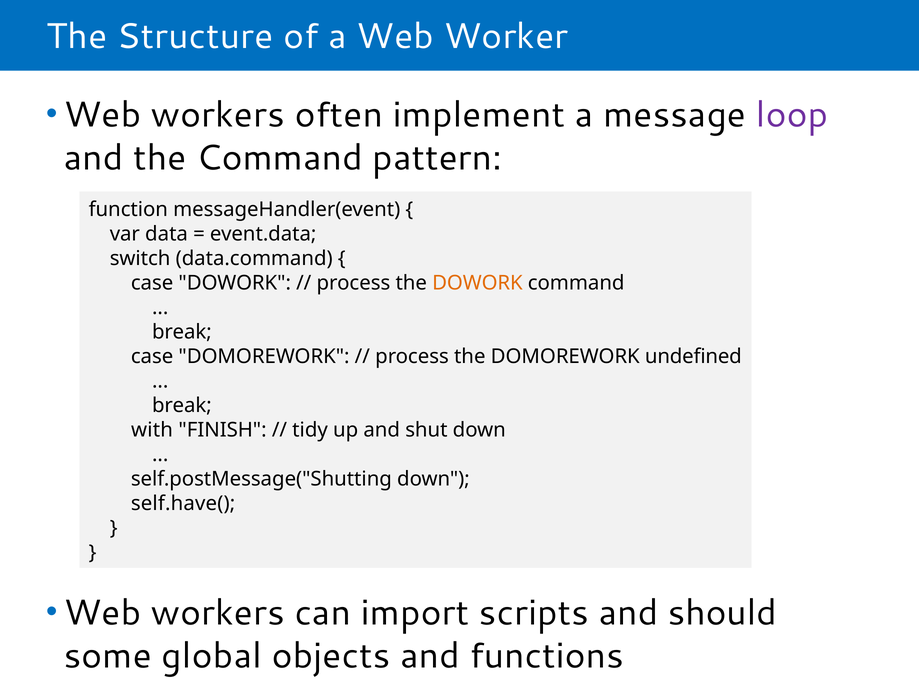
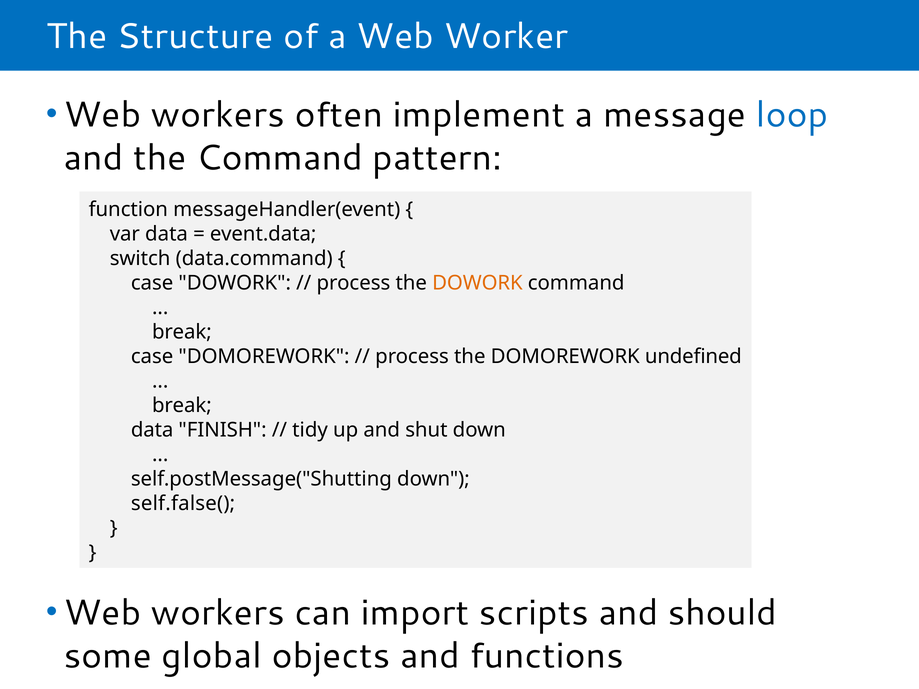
loop colour: purple -> blue
with at (152, 430): with -> data
self.have(: self.have( -> self.false(
